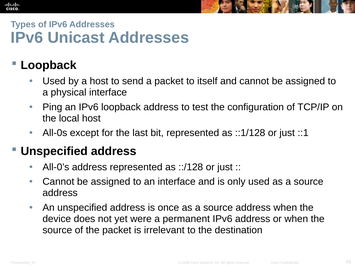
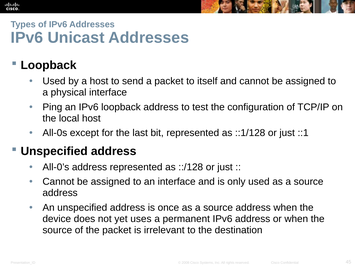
were: were -> uses
